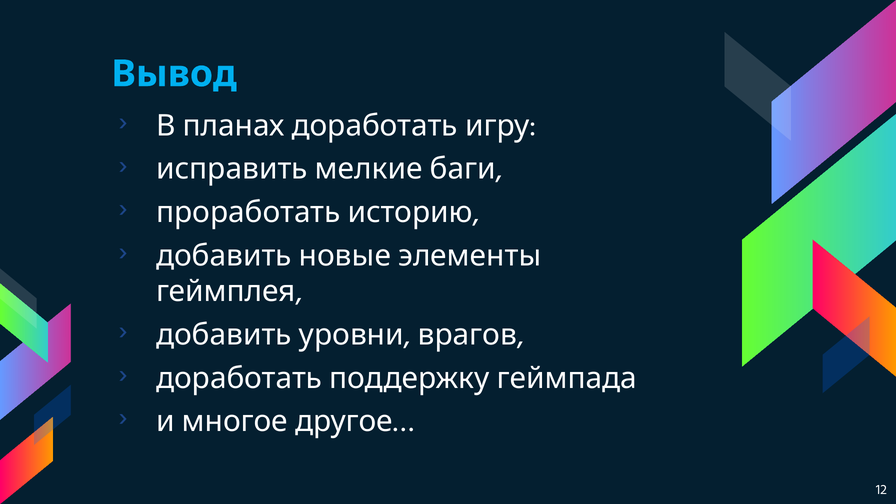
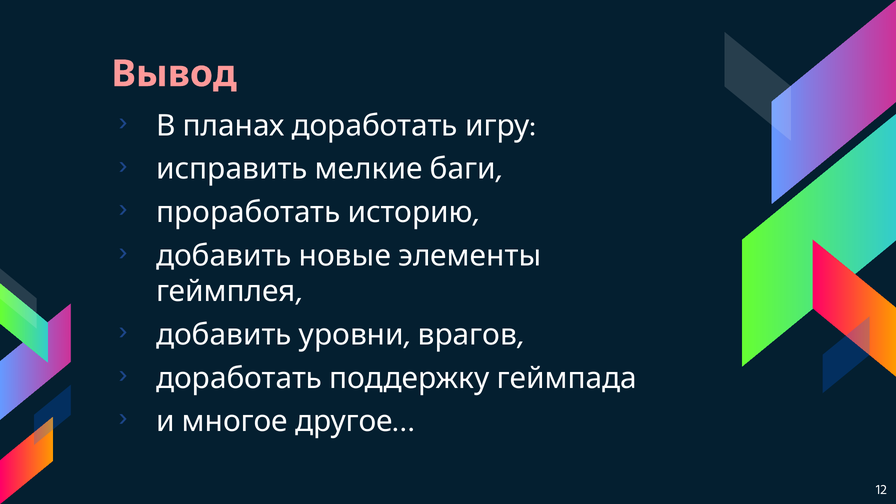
Вывод colour: light blue -> pink
